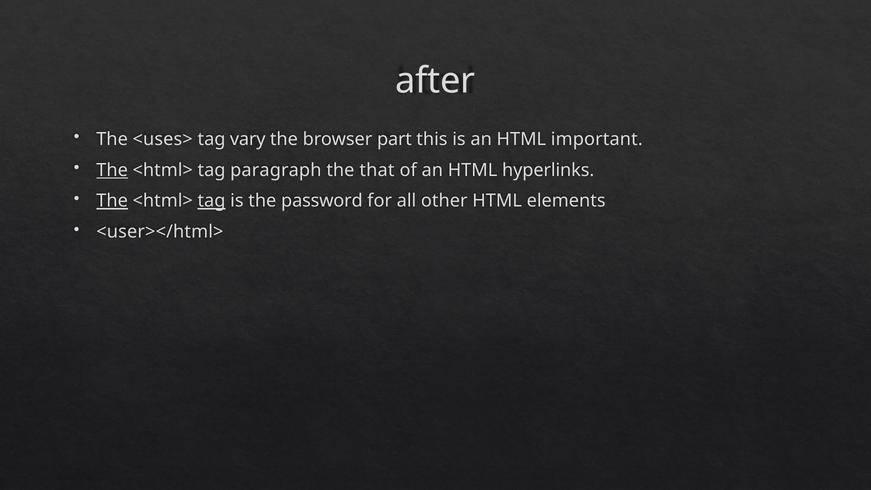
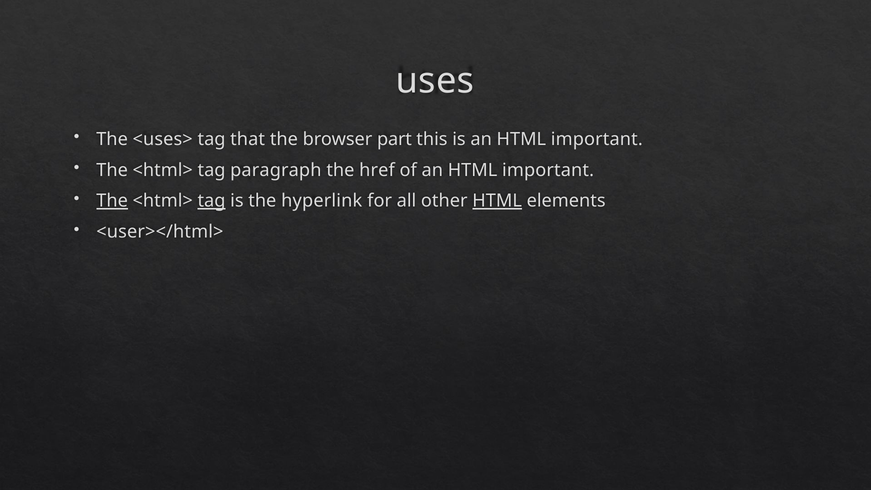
after: after -> uses
vary: vary -> that
The at (112, 170) underline: present -> none
that: that -> href
of an HTML hyperlinks: hyperlinks -> important
password: password -> hyperlink
HTML at (497, 201) underline: none -> present
